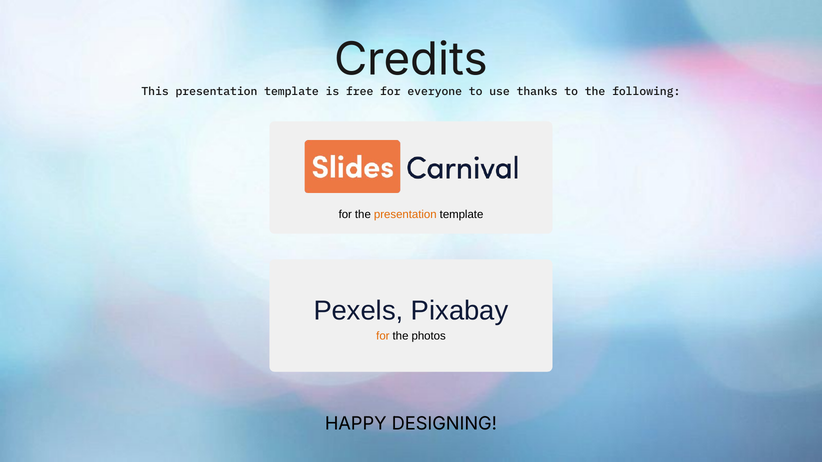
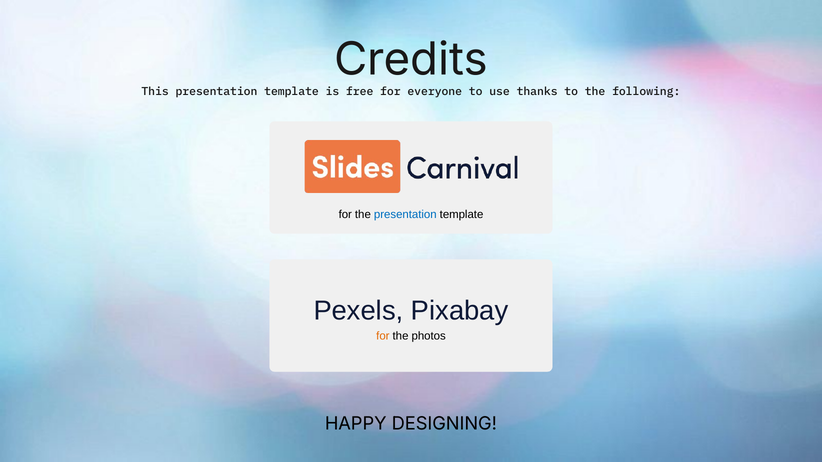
presentation at (405, 215) colour: orange -> blue
